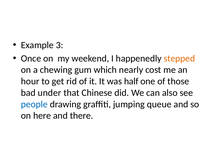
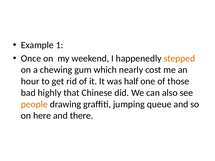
3: 3 -> 1
under: under -> highly
people colour: blue -> orange
